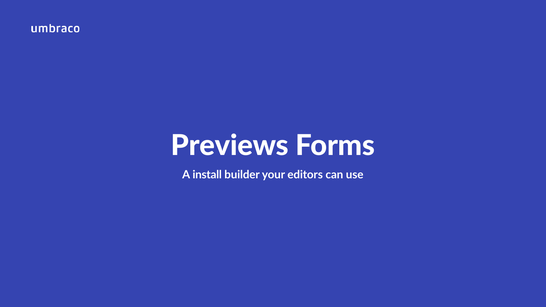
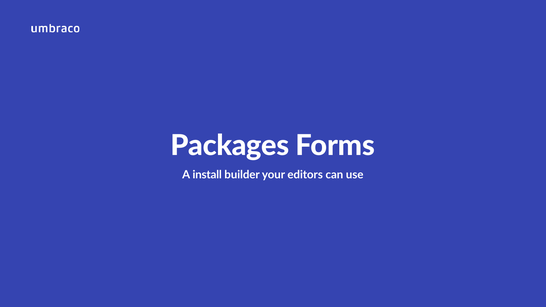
Previews: Previews -> Packages
